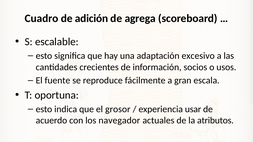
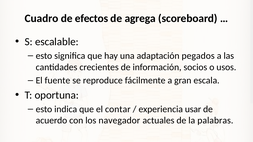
adición: adición -> efectos
excesivo: excesivo -> pegados
grosor: grosor -> contar
atributos: atributos -> palabras
